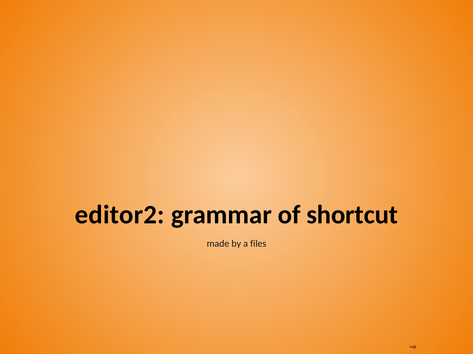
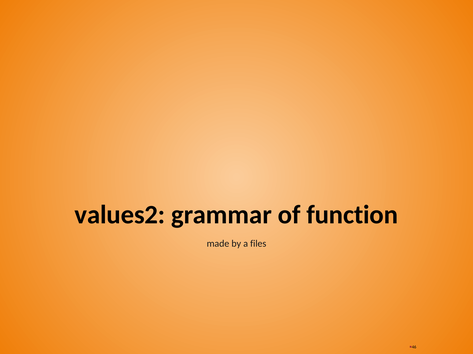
editor2: editor2 -> values2
shortcut: shortcut -> function
